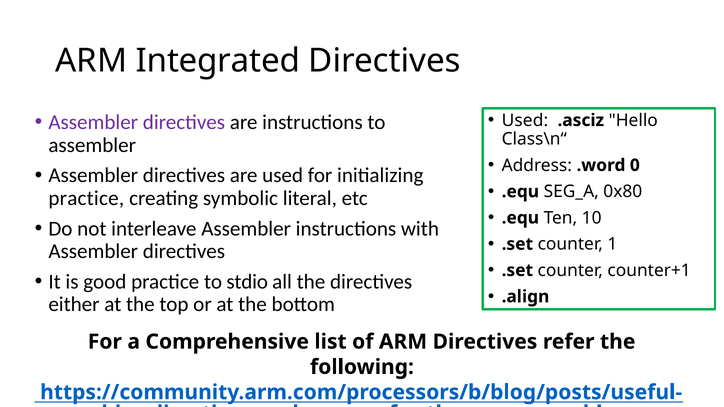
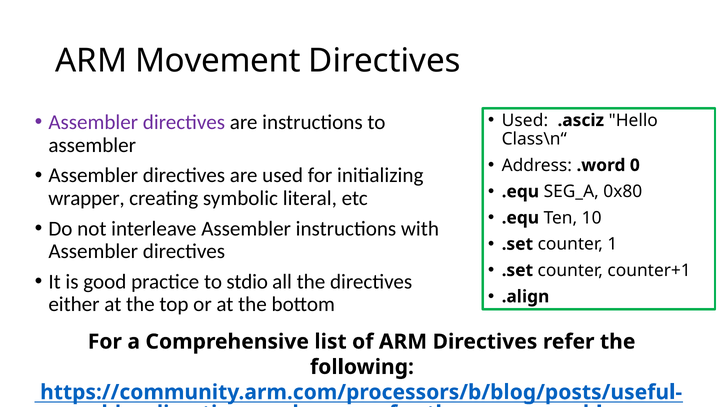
Integrated: Integrated -> Movement
practice at (86, 198): practice -> wrapper
